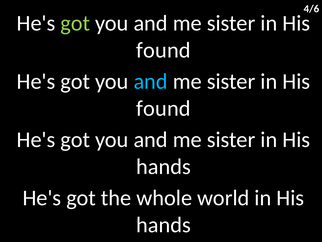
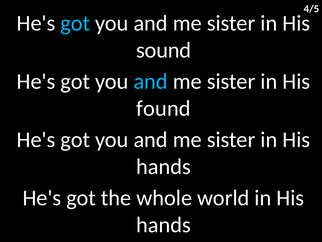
4/6: 4/6 -> 4/5
got at (75, 23) colour: light green -> light blue
found at (163, 50): found -> sound
